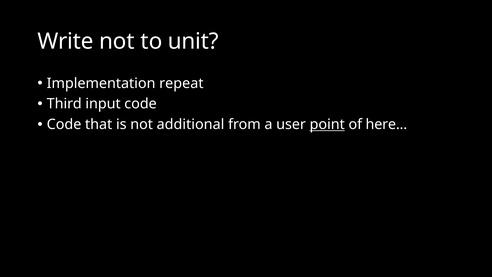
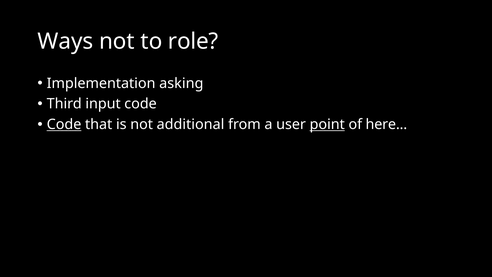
Write: Write -> Ways
unit: unit -> role
repeat: repeat -> asking
Code at (64, 124) underline: none -> present
